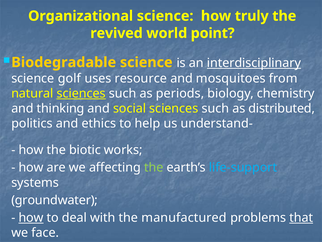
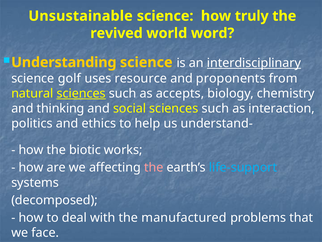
Organizational: Organizational -> Unsustainable
point: point -> word
Biodegradable: Biodegradable -> Understanding
mosquitoes: mosquitoes -> proponents
periods: periods -> accepts
distributed: distributed -> interaction
the at (154, 167) colour: light green -> pink
groundwater: groundwater -> decomposed
how at (31, 217) underline: present -> none
that underline: present -> none
